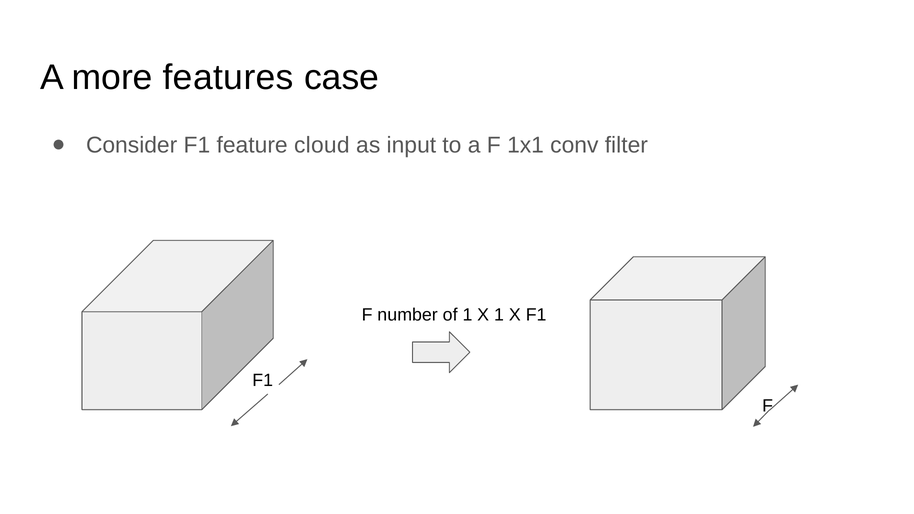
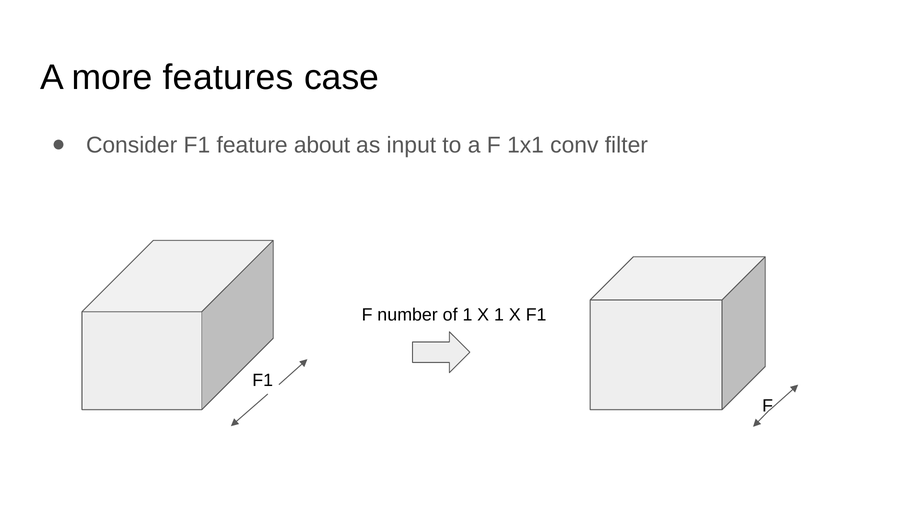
cloud: cloud -> about
